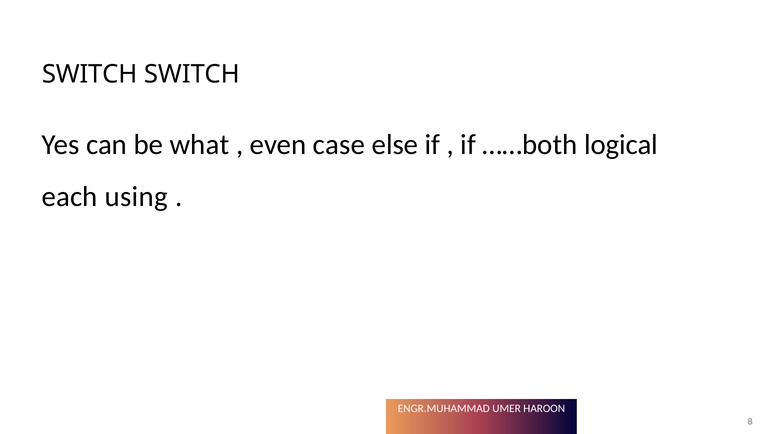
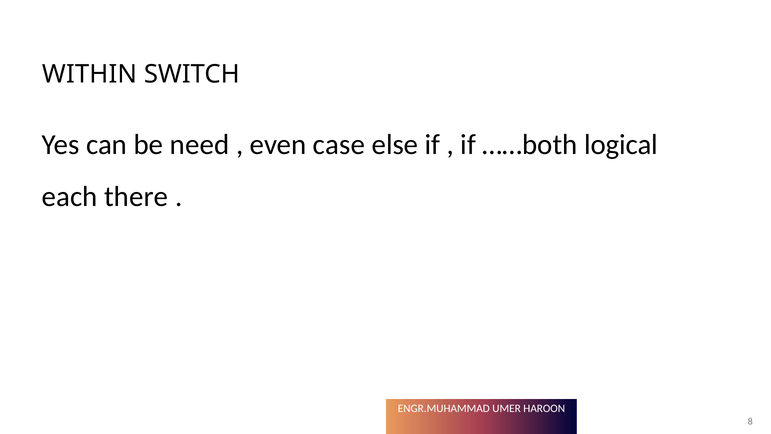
SWITCH at (90, 74): SWITCH -> WITHIN
what: what -> need
using: using -> there
